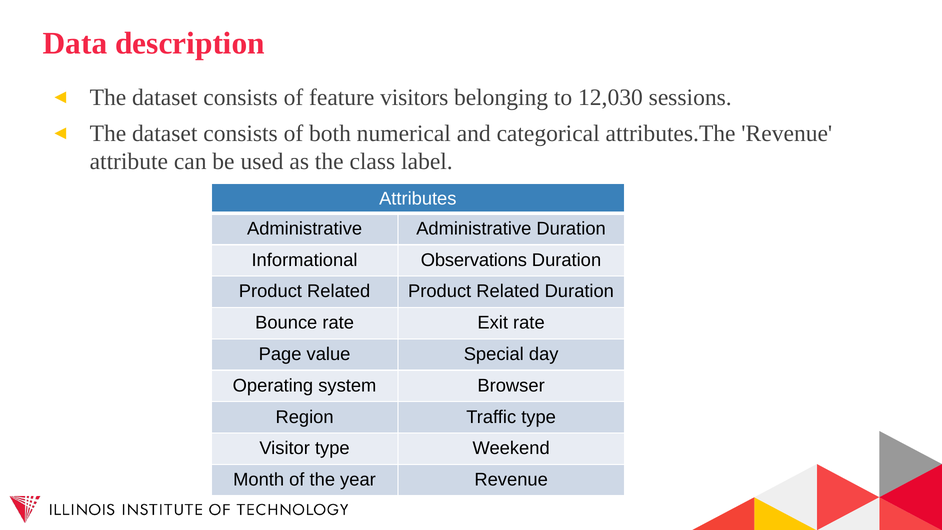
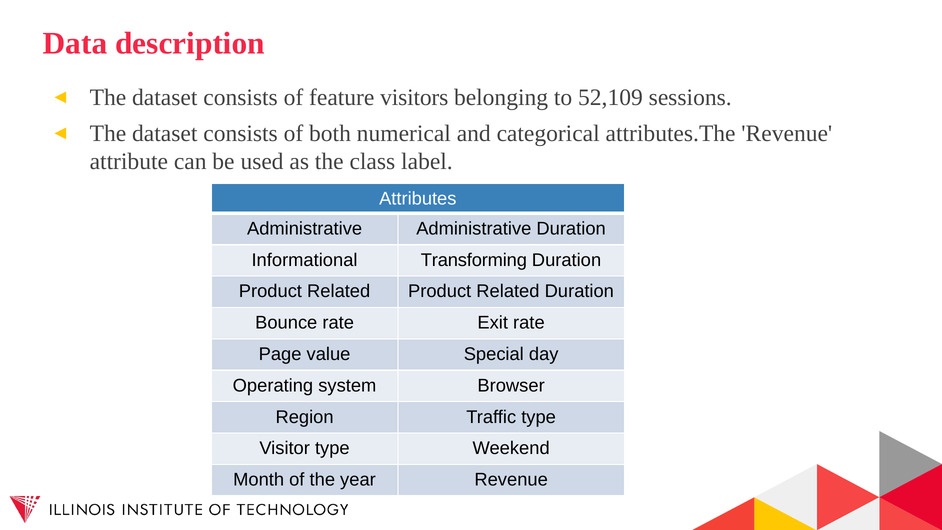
12,030: 12,030 -> 52,109
Observations: Observations -> Transforming
